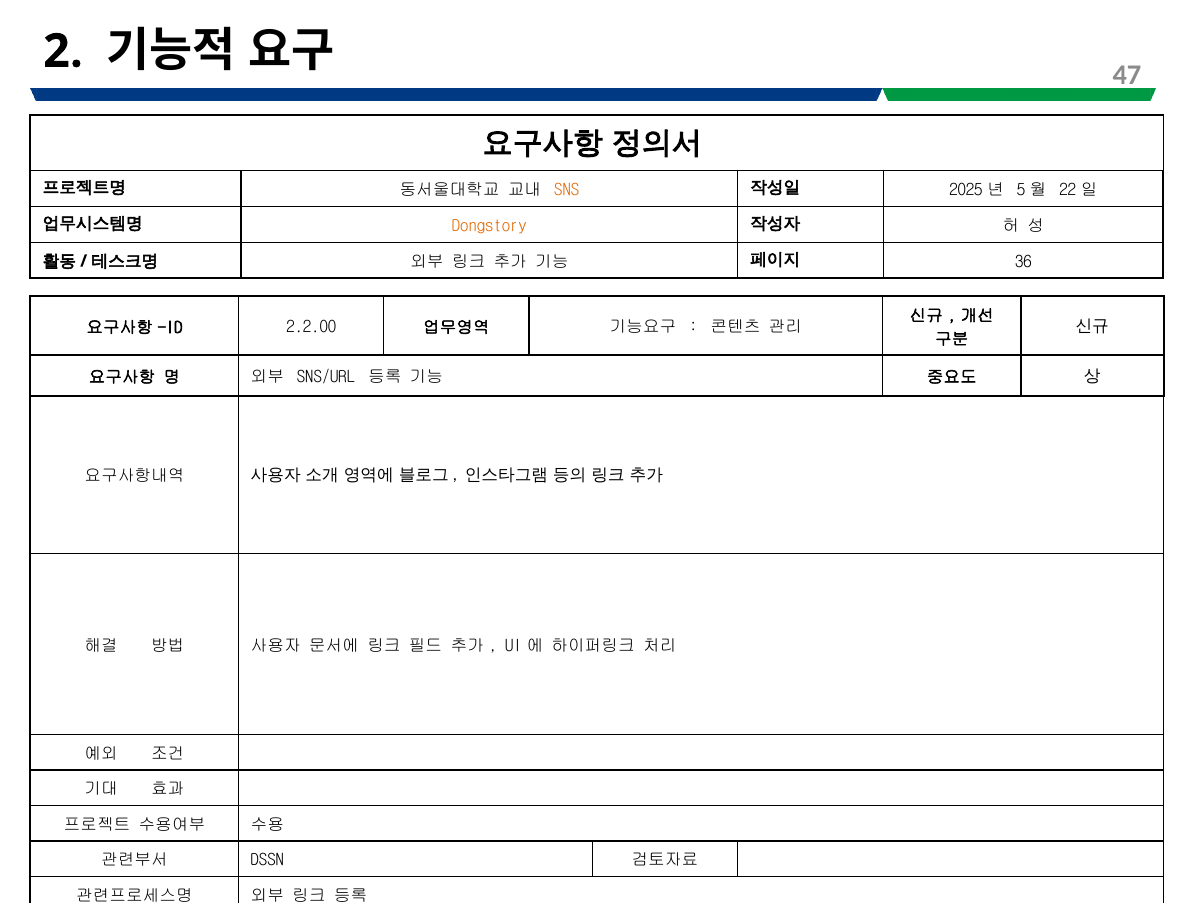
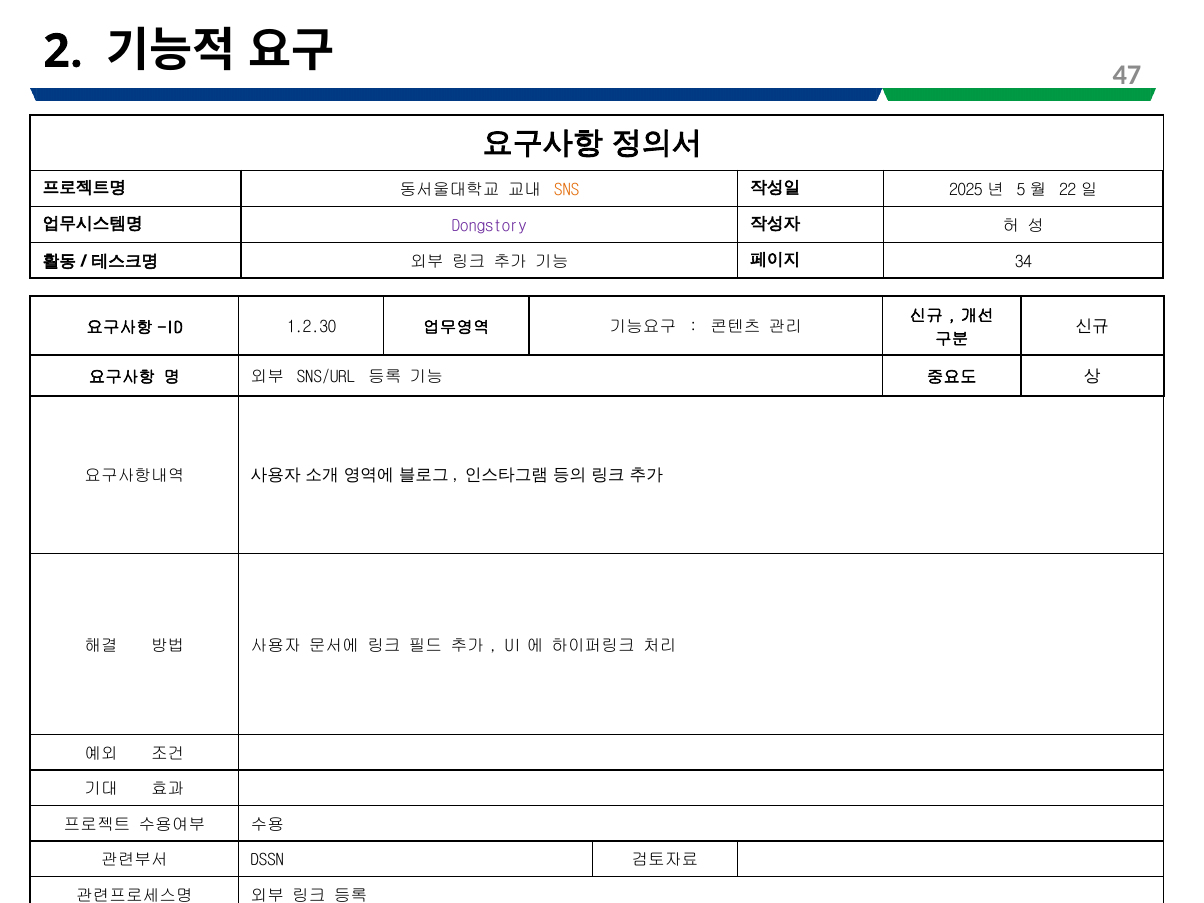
Dongstory colour: orange -> purple
36: 36 -> 34
2.2.00: 2.2.00 -> 1.2.30
